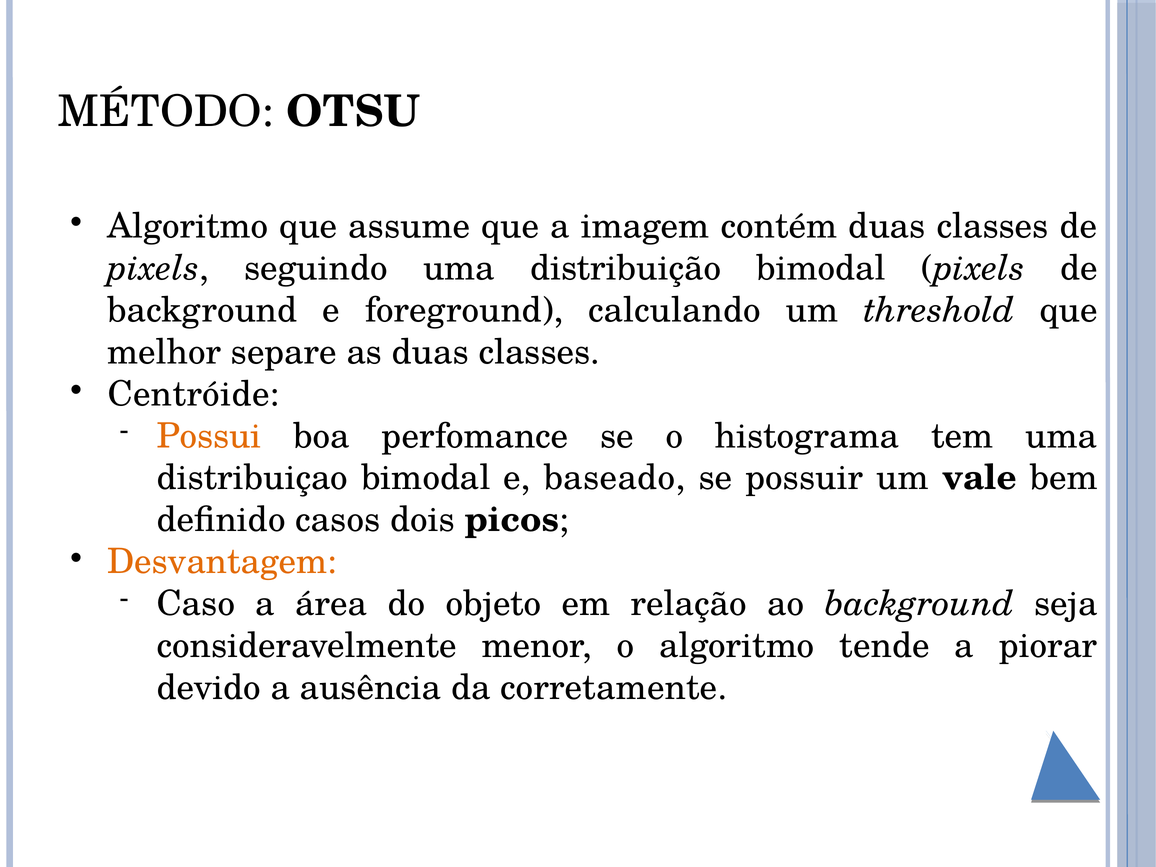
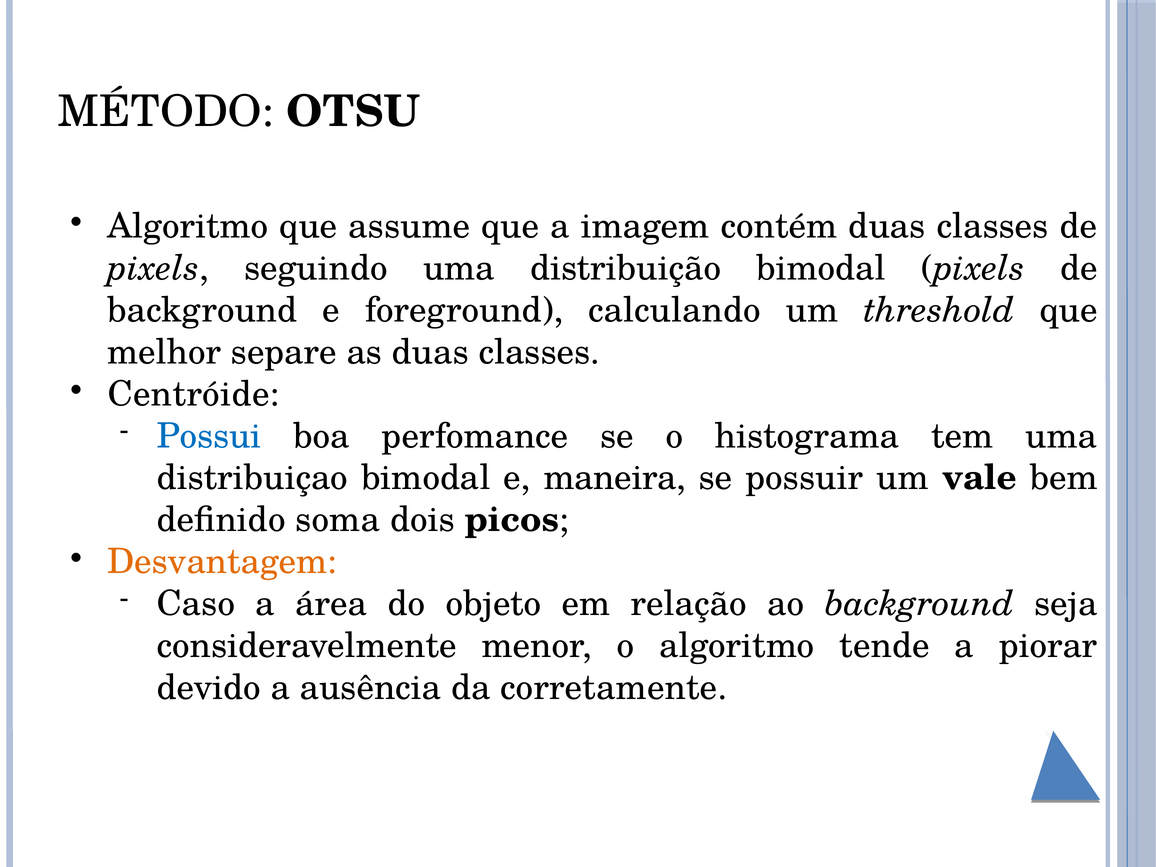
Possui colour: orange -> blue
baseado: baseado -> maneira
casos: casos -> soma
